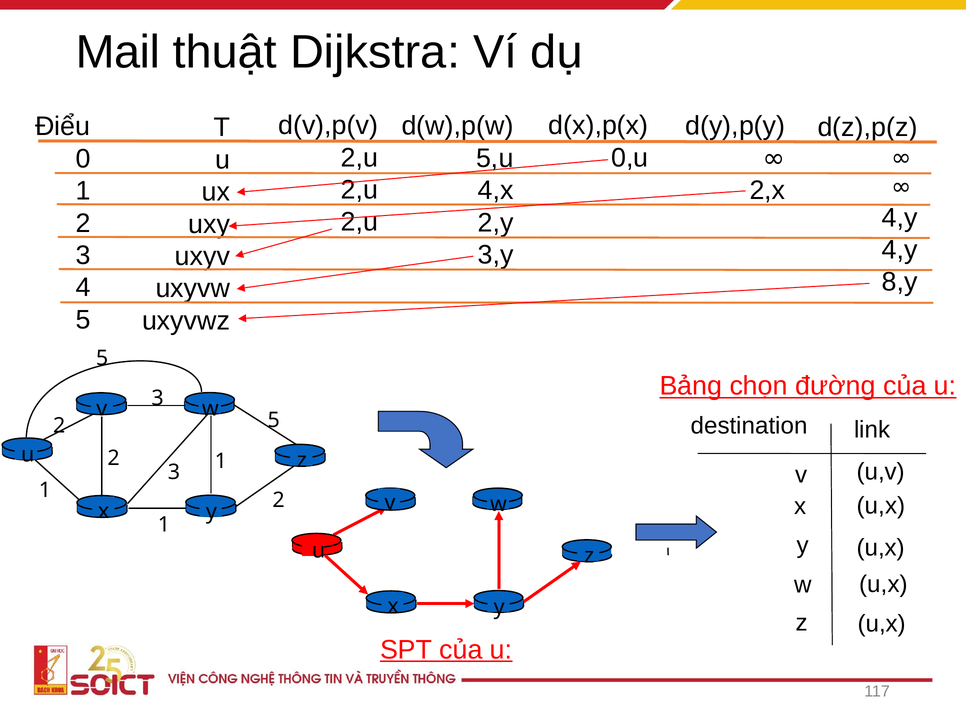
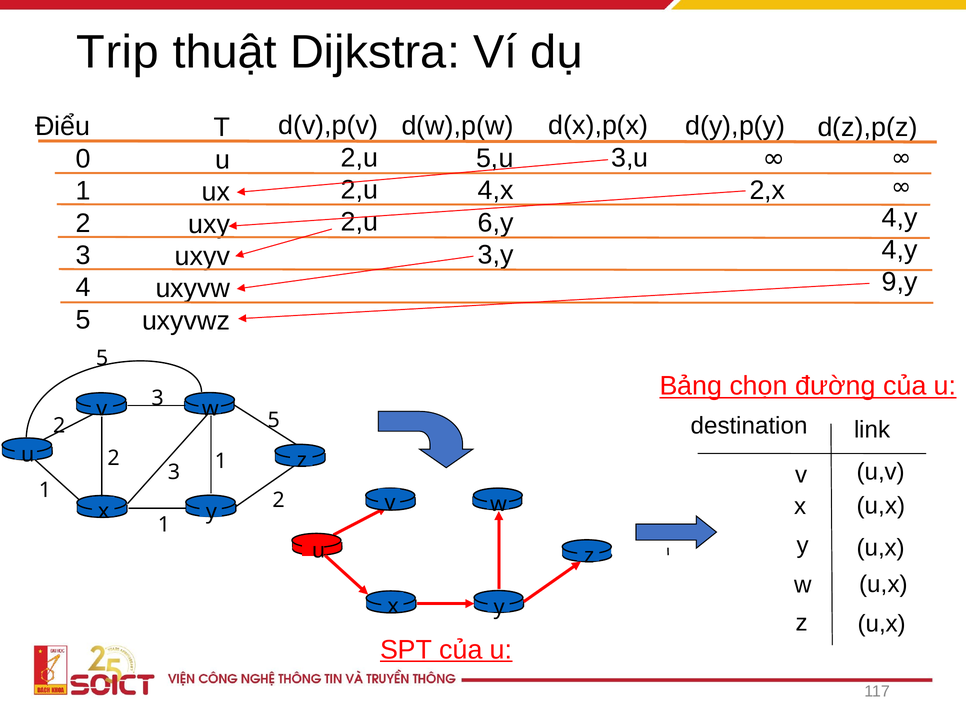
Mail: Mail -> Trip
0,u: 0,u -> 3,u
2,y: 2,y -> 6,y
8,y: 8,y -> 9,y
